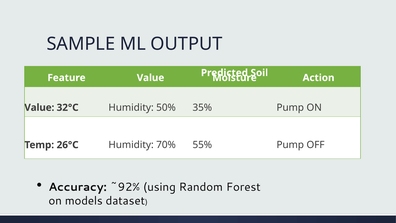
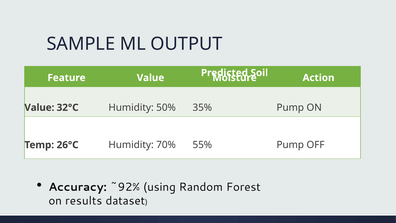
models: models -> results
